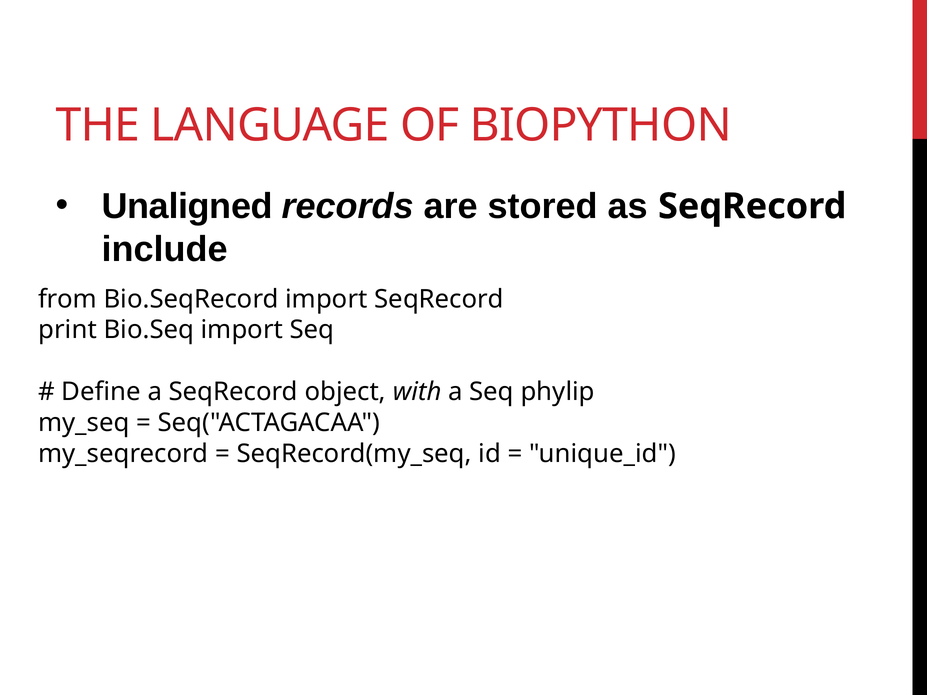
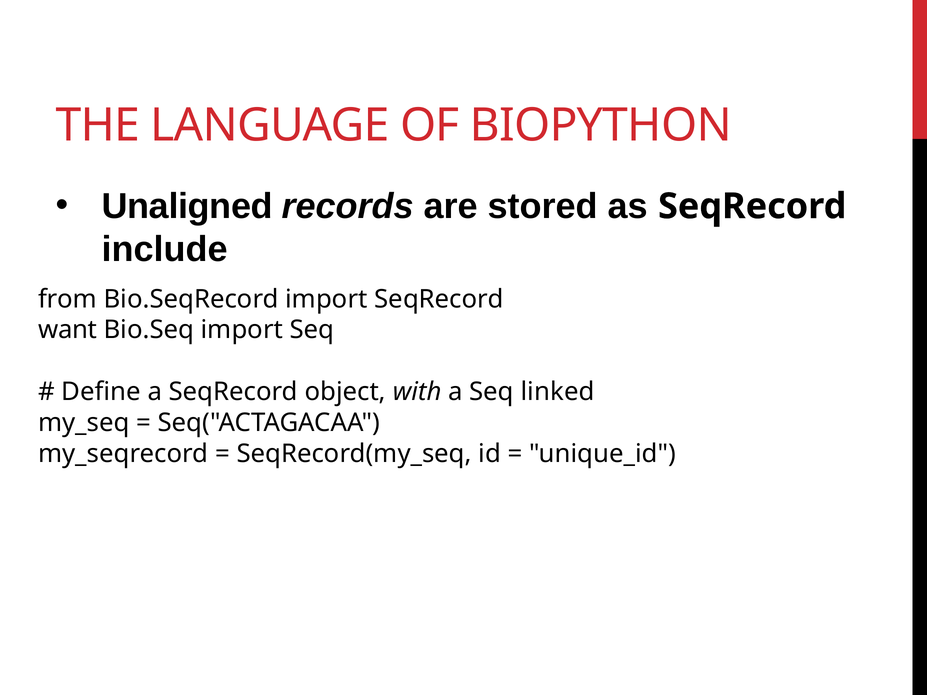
print: print -> want
phylip: phylip -> linked
